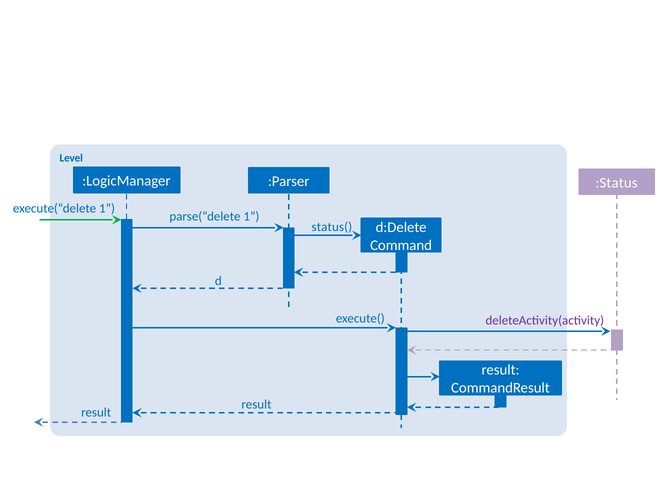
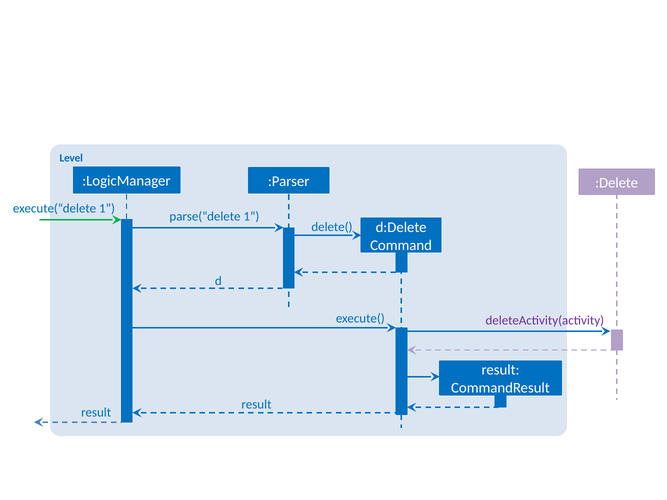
:Status: :Status -> :Delete
status(: status( -> delete(
